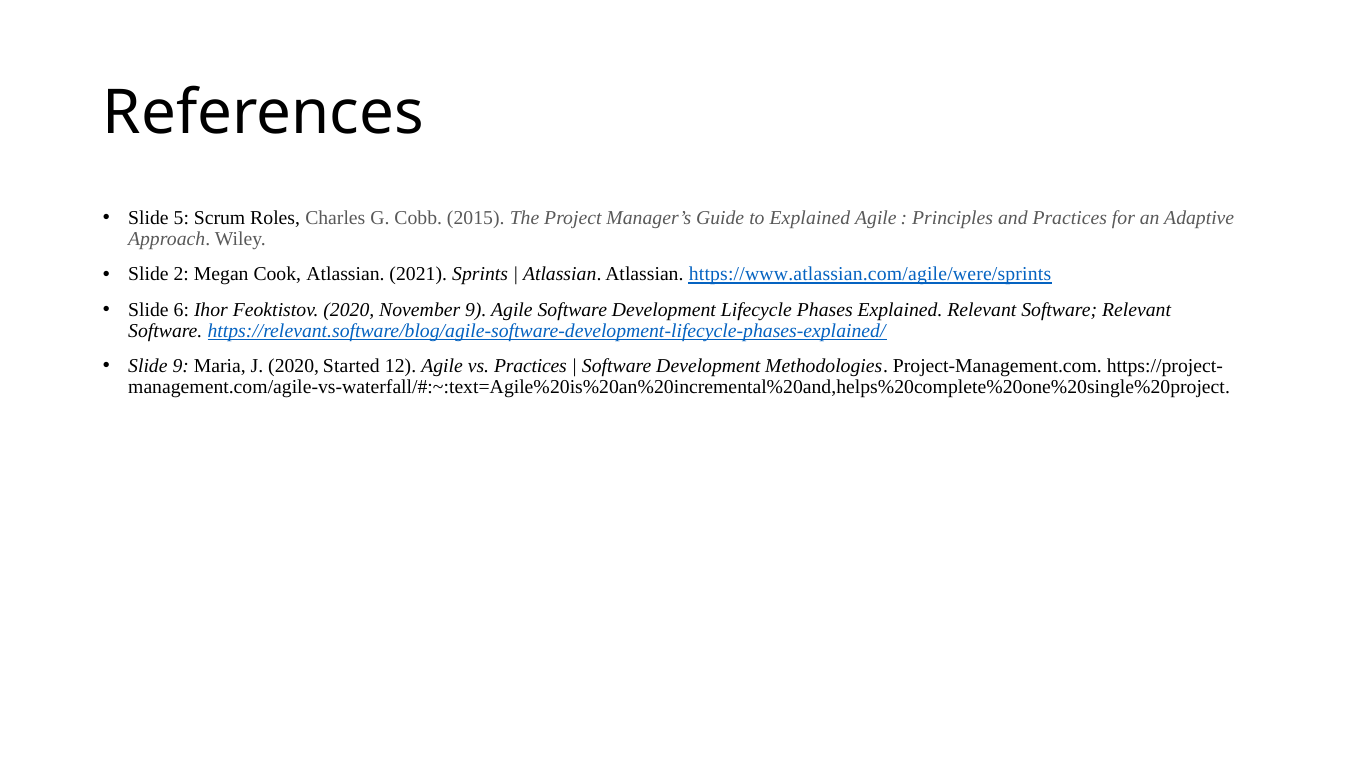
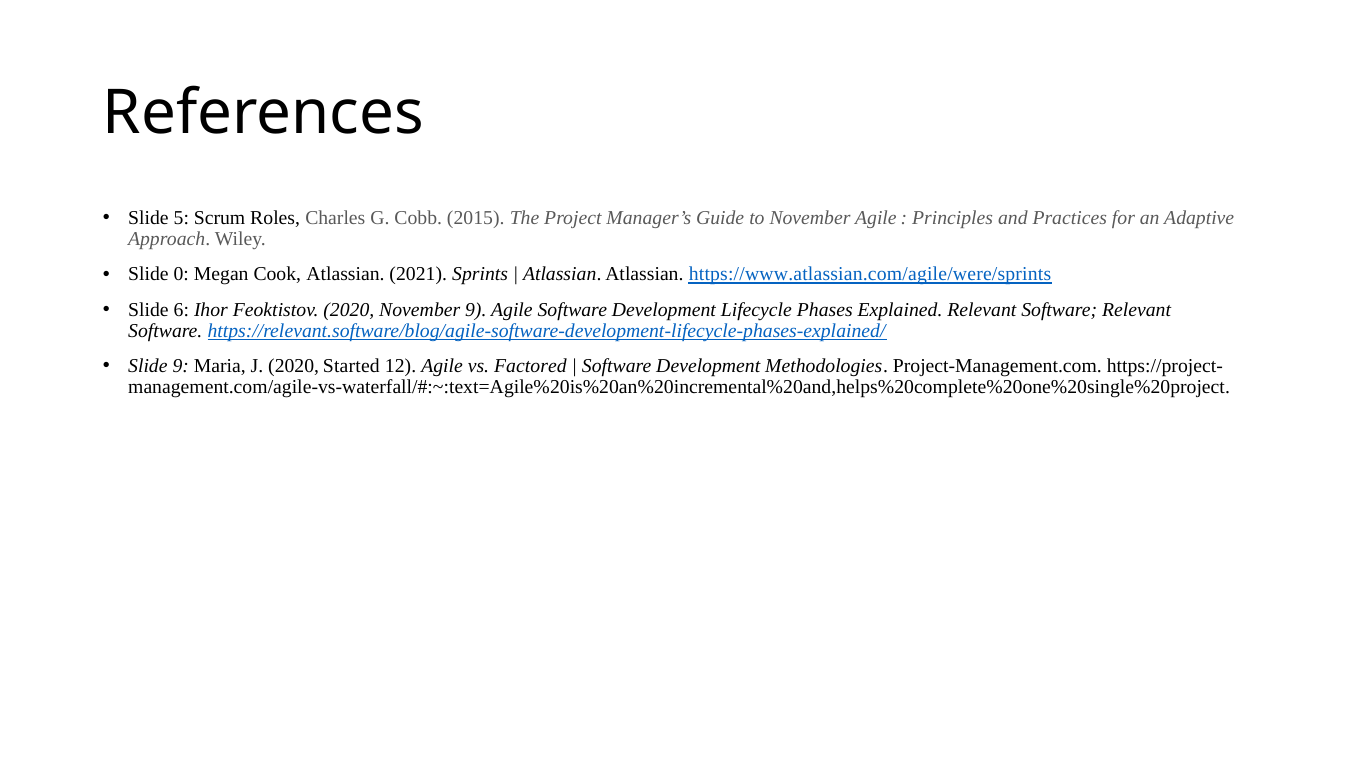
to Explained: Explained -> November
2: 2 -> 0
vs Practices: Practices -> Factored
